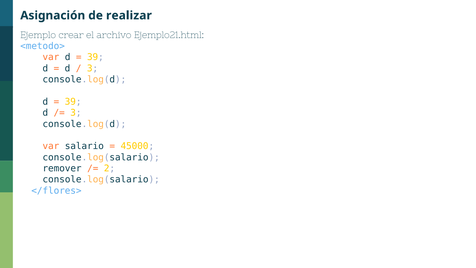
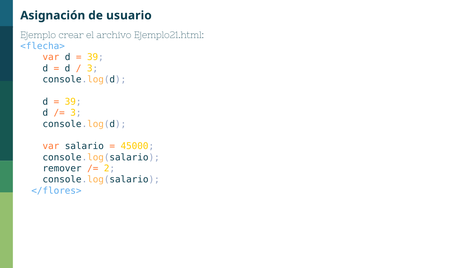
realizar: realizar -> usuario
<metodo>: <metodo> -> <flecha>
